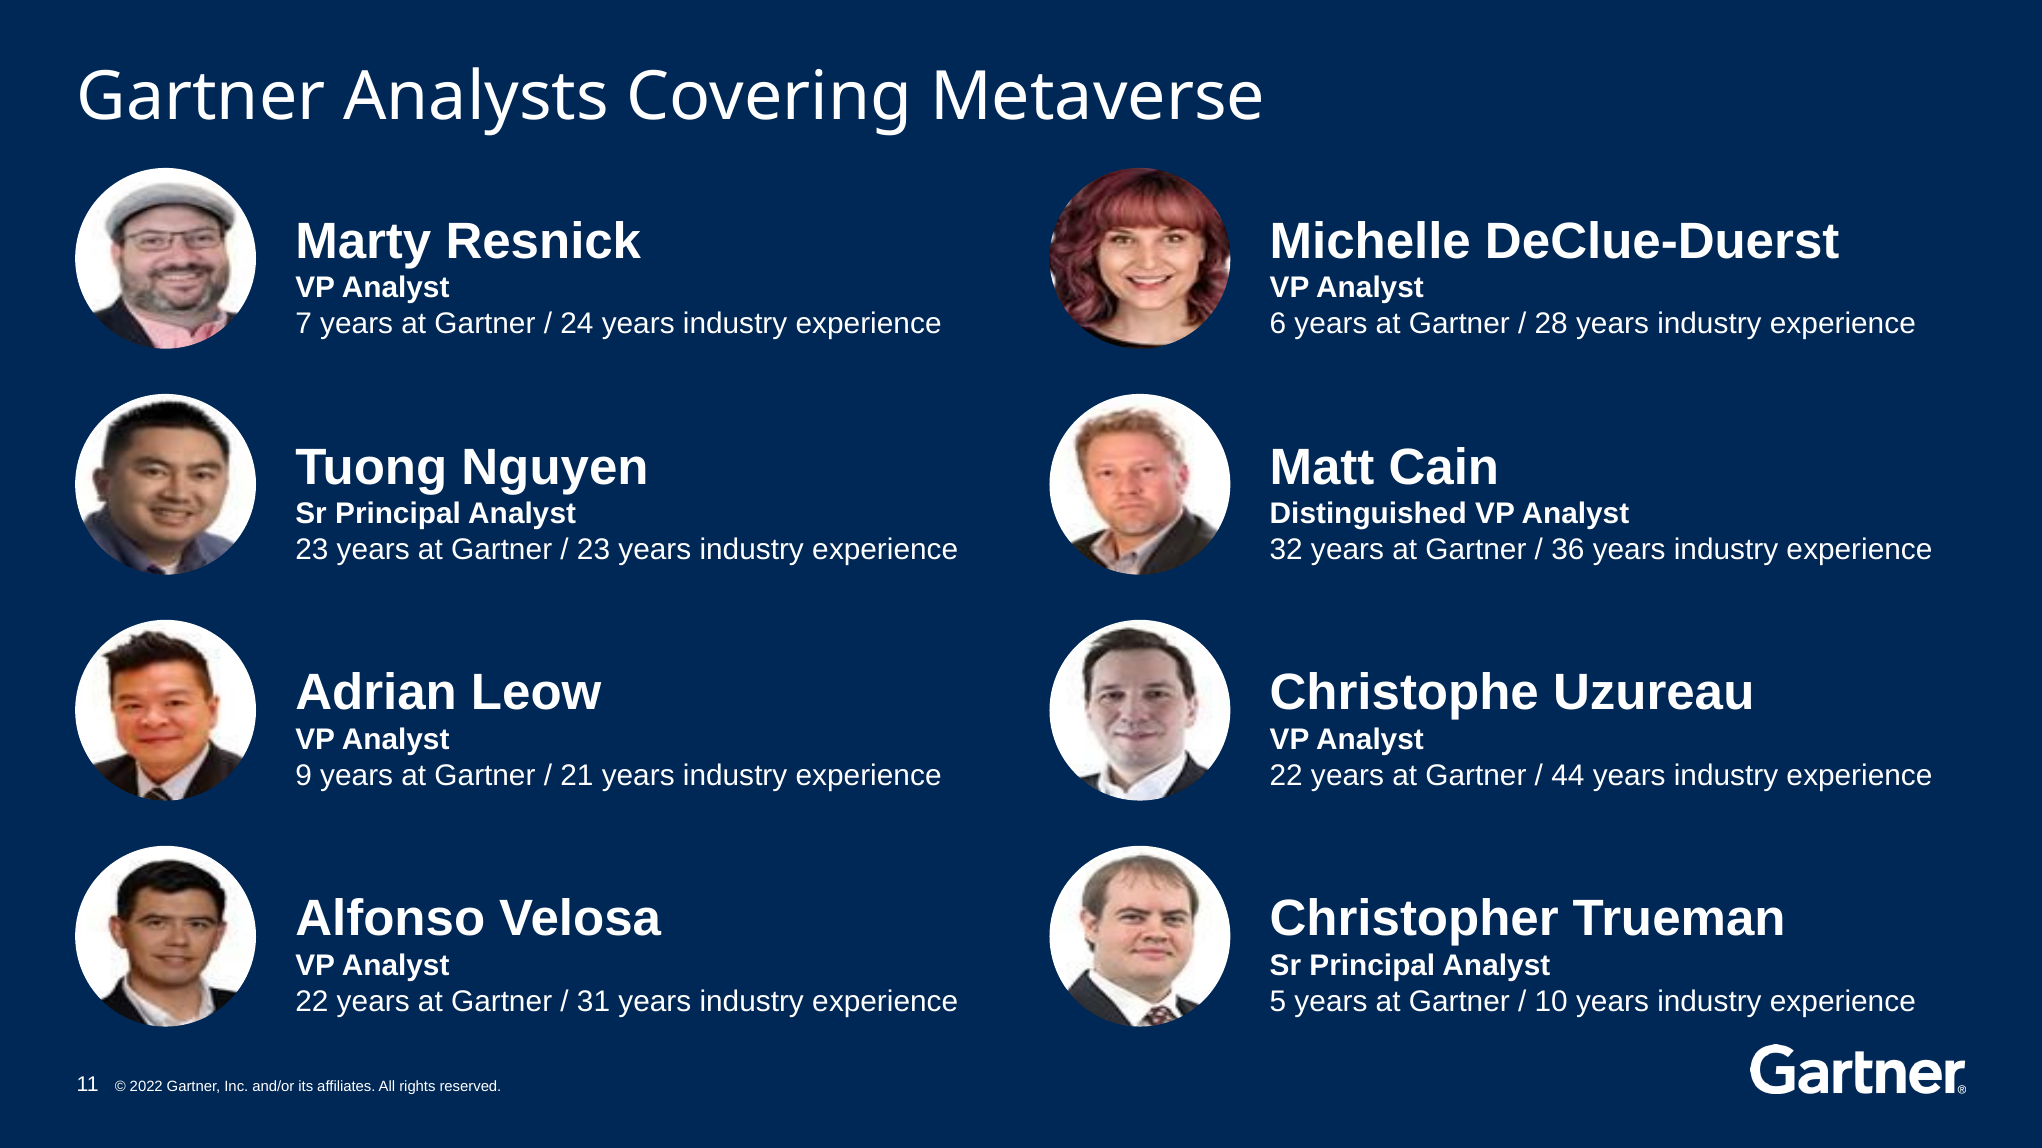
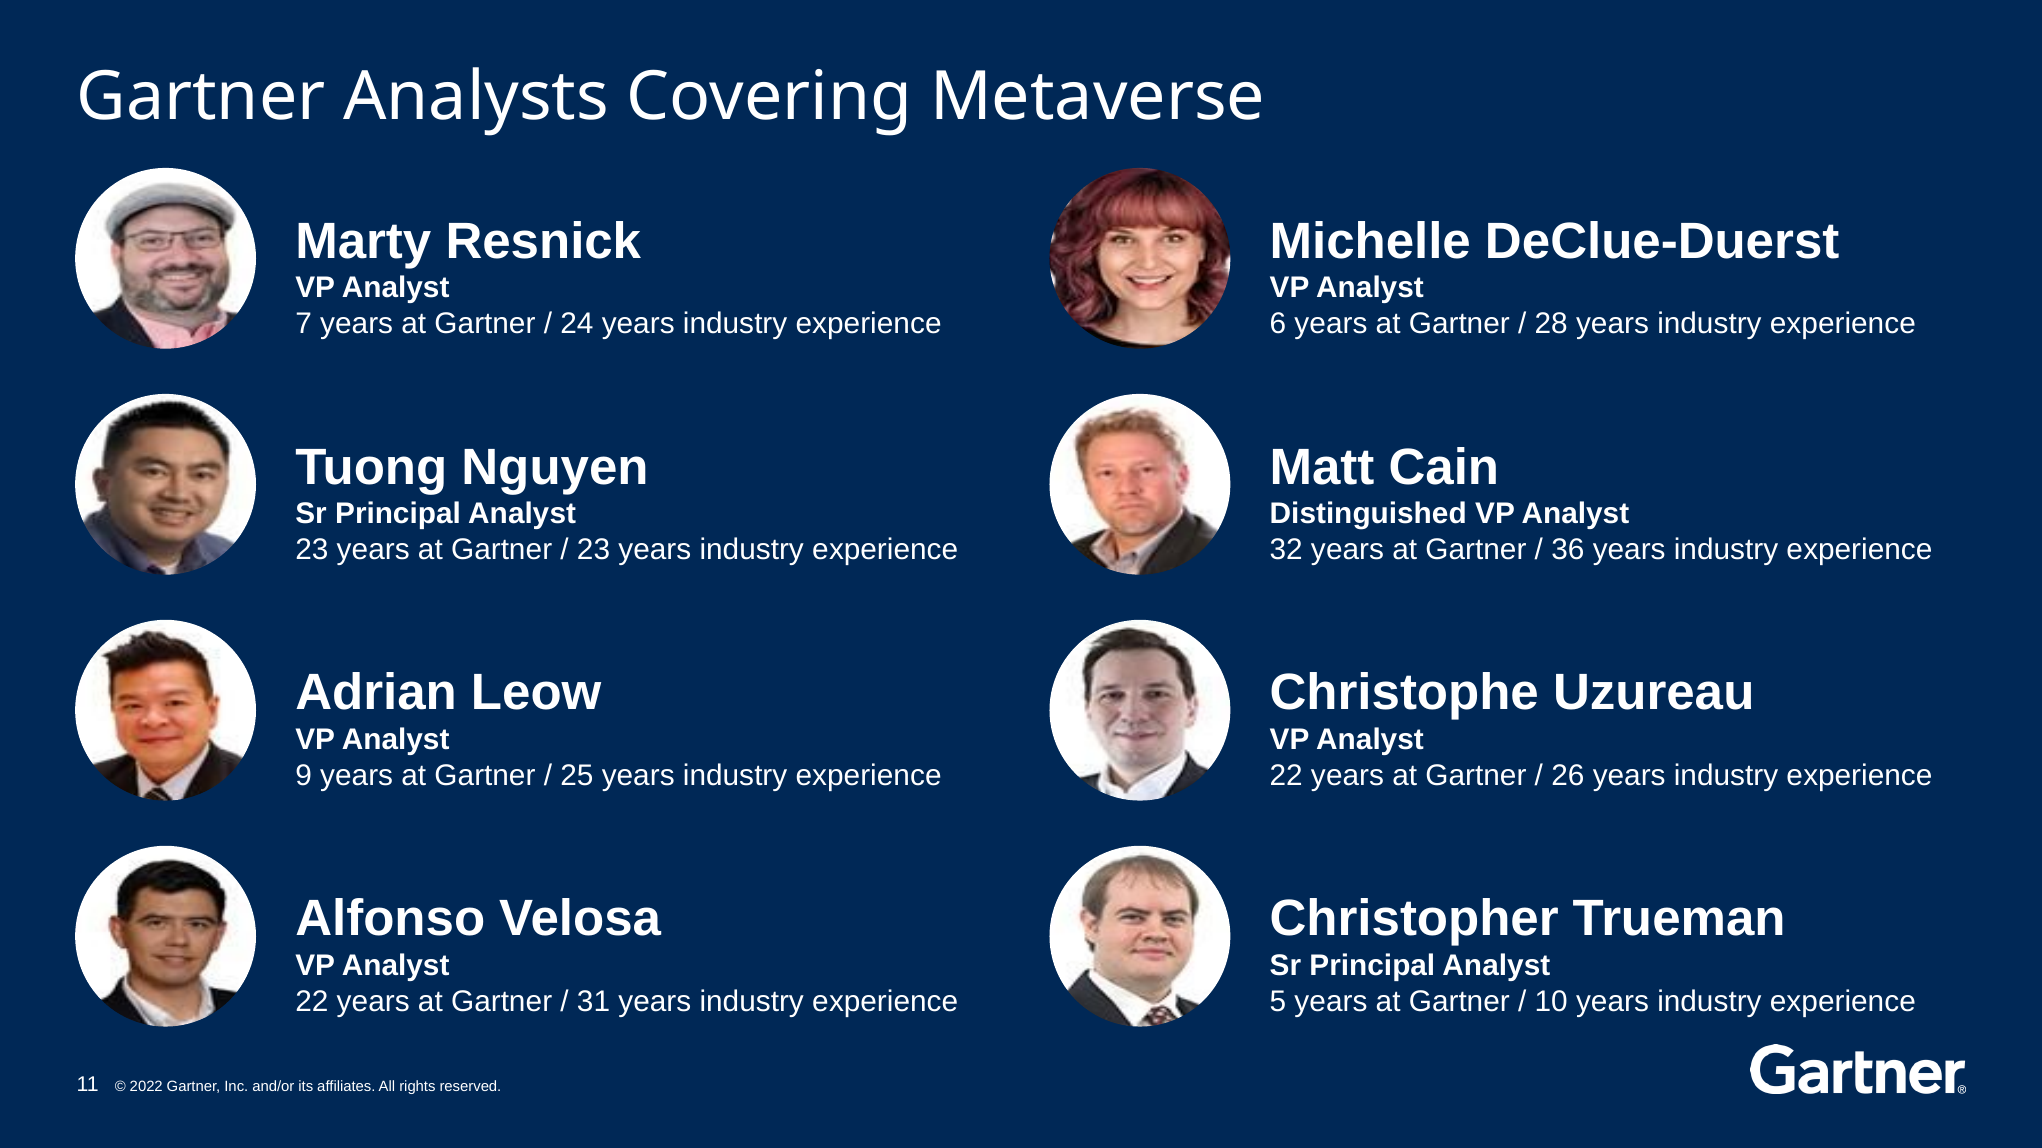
21: 21 -> 25
44: 44 -> 26
